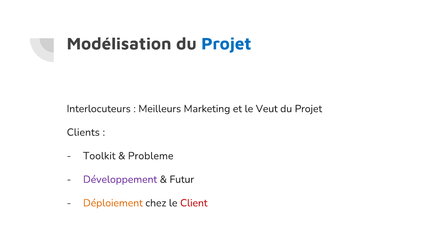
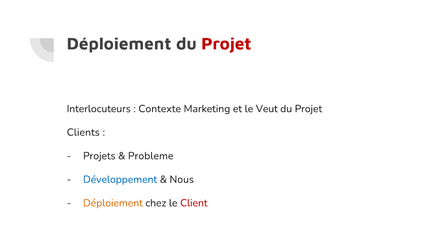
Modélisation at (119, 44): Modélisation -> Déploiement
Projet at (226, 44) colour: blue -> red
Meilleurs: Meilleurs -> Contexte
Toolkit: Toolkit -> Projets
Développement colour: purple -> blue
Futur: Futur -> Nous
